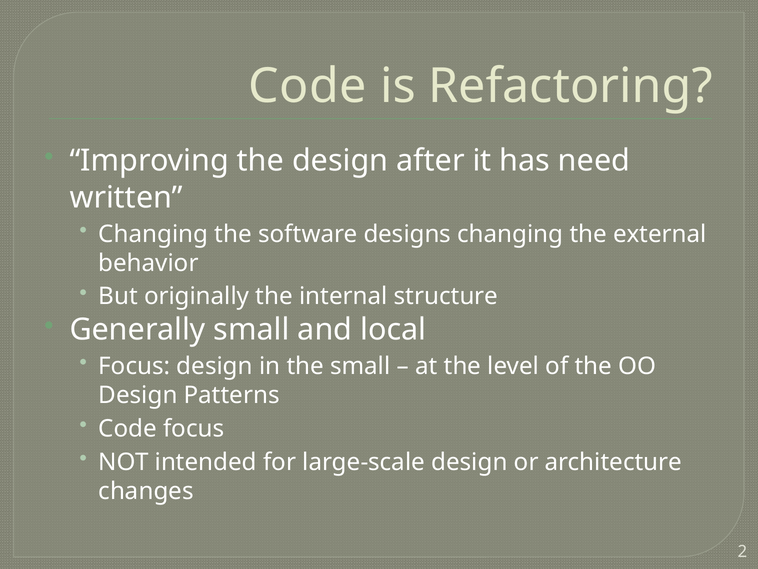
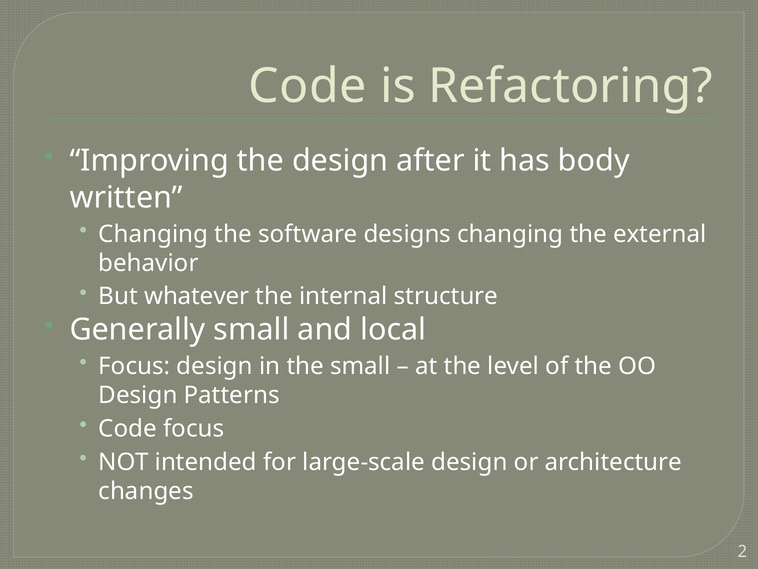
need: need -> body
originally: originally -> whatever
